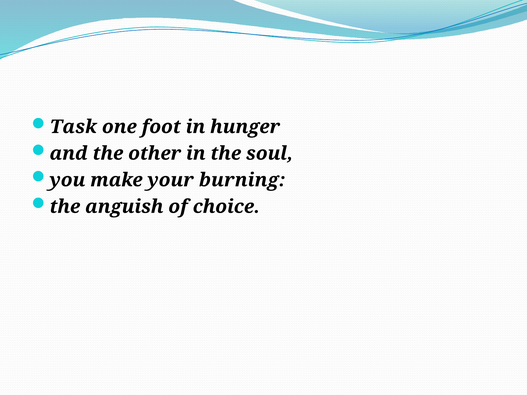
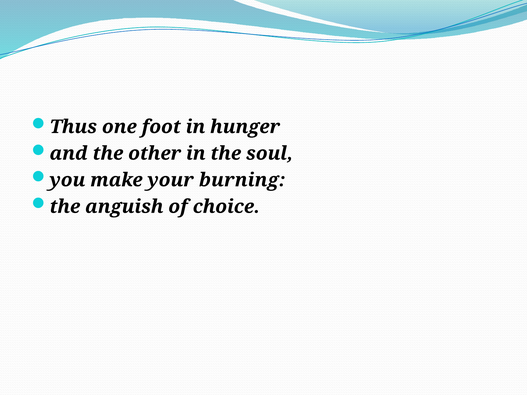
Task: Task -> Thus
